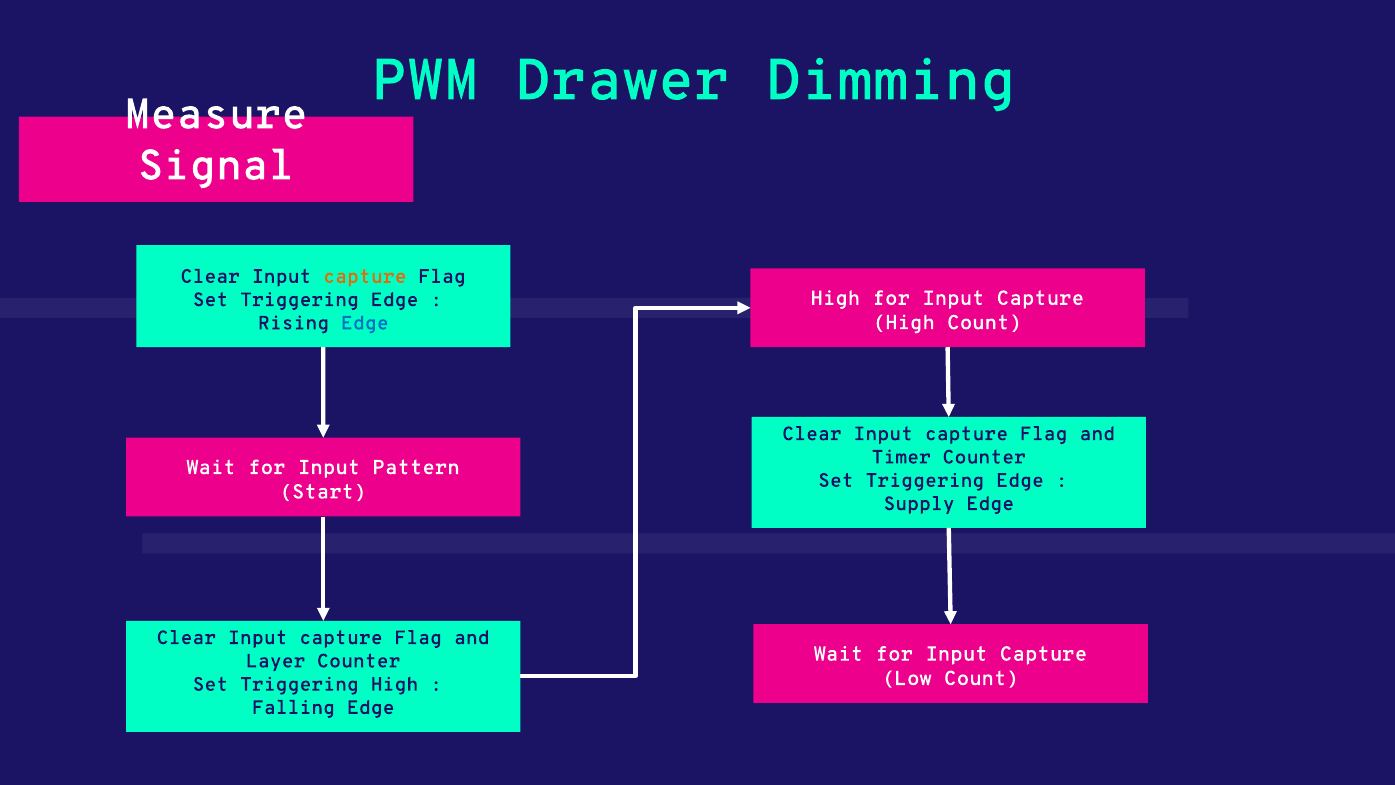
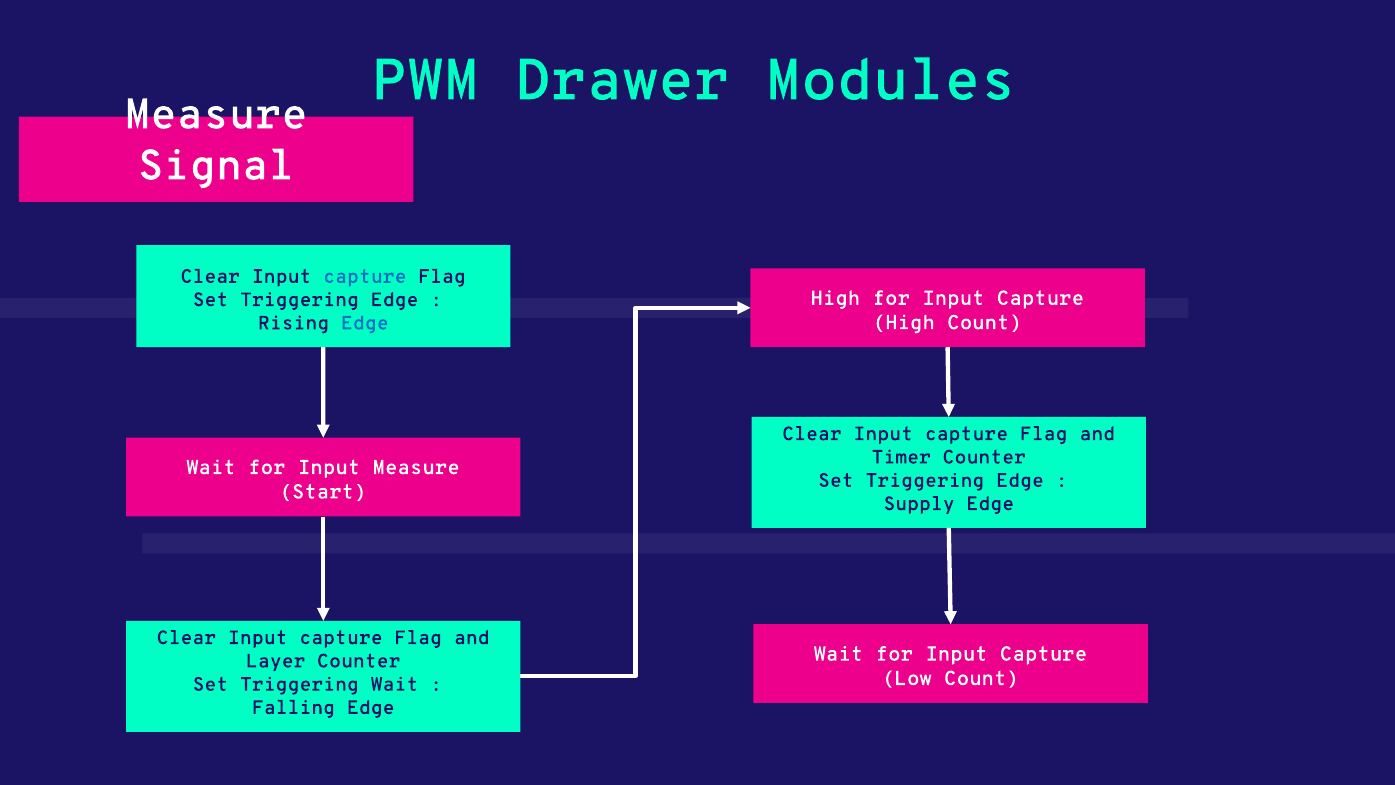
Dimming: Dimming -> Modules
capture at (365, 276) colour: orange -> blue
Input Pattern: Pattern -> Measure
Triggering High: High -> Wait
